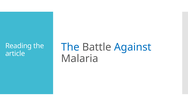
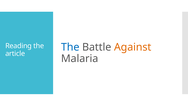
Against colour: blue -> orange
